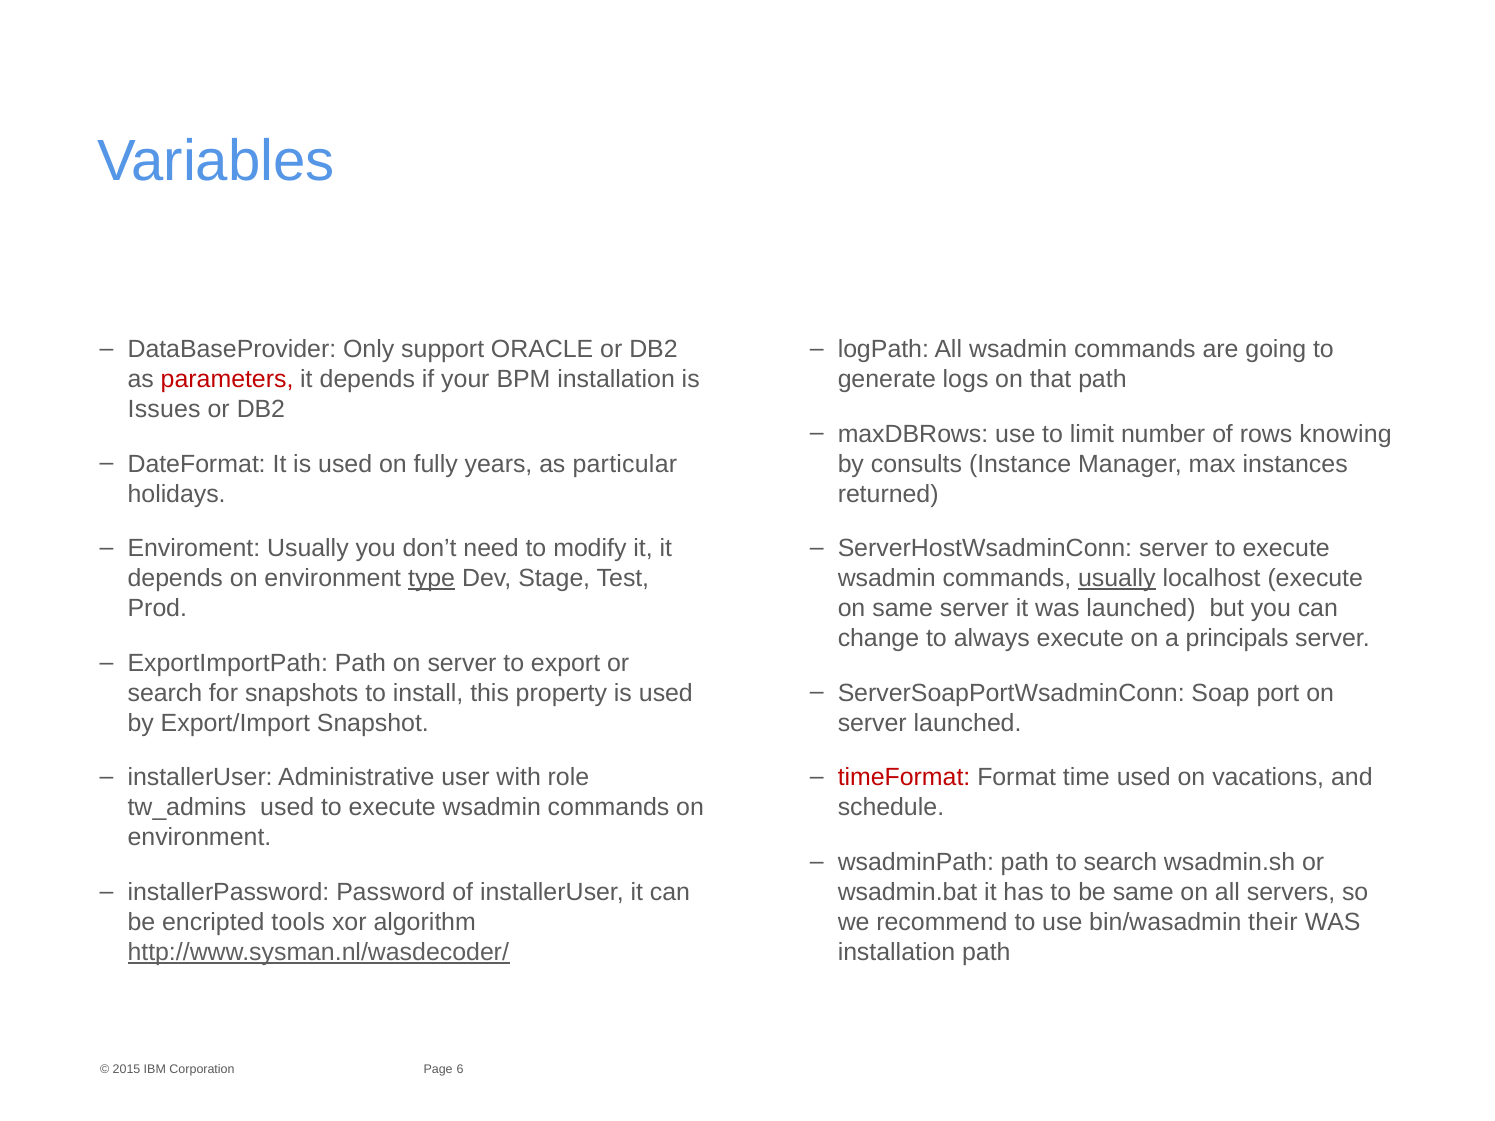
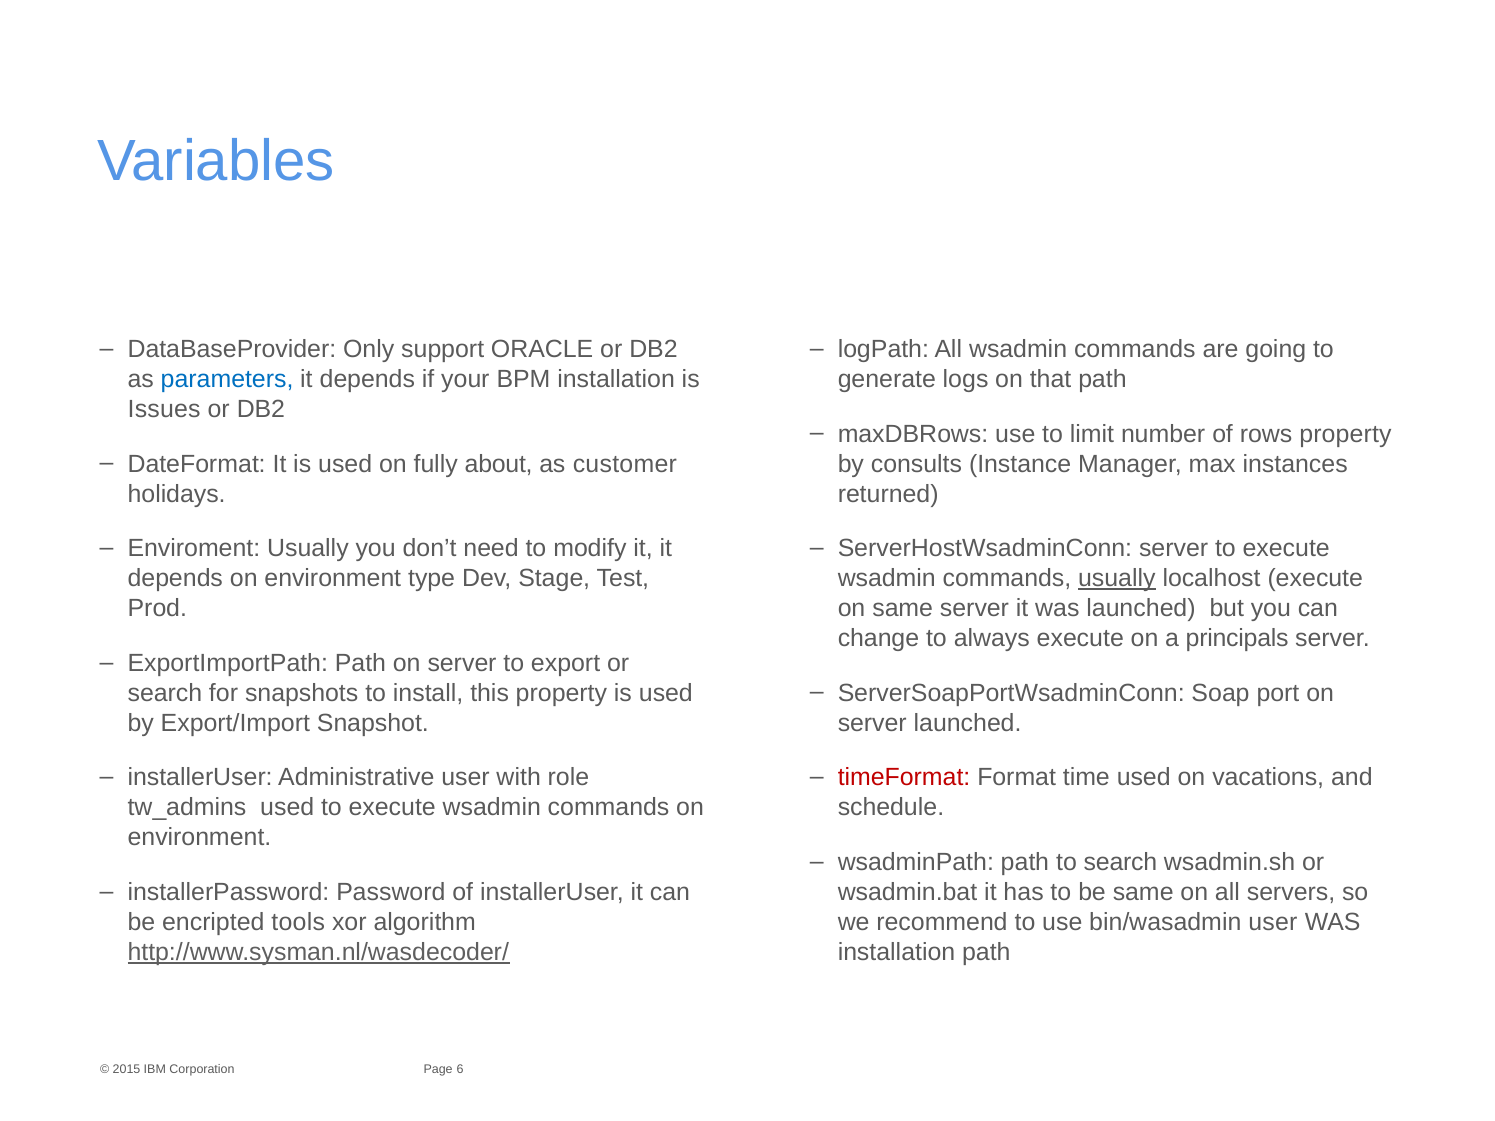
parameters colour: red -> blue
rows knowing: knowing -> property
years: years -> about
particular: particular -> customer
type underline: present -> none
bin/wasadmin their: their -> user
